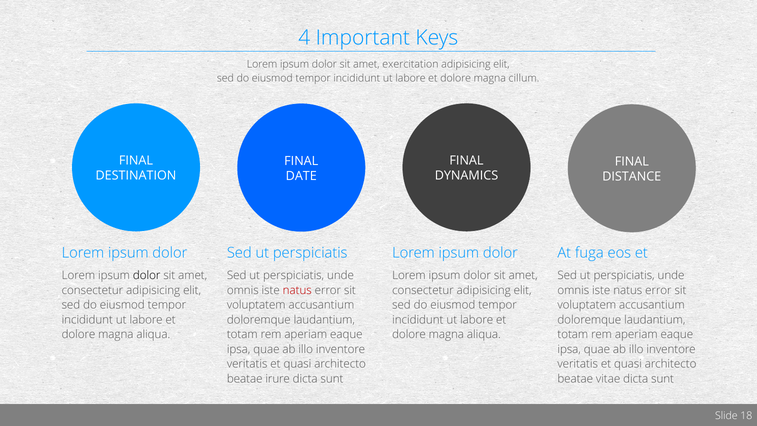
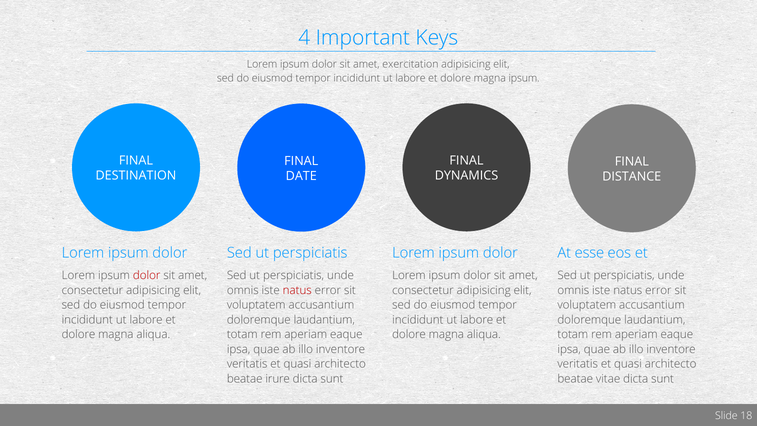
magna cillum: cillum -> ipsum
fuga: fuga -> esse
dolor at (147, 276) colour: black -> red
